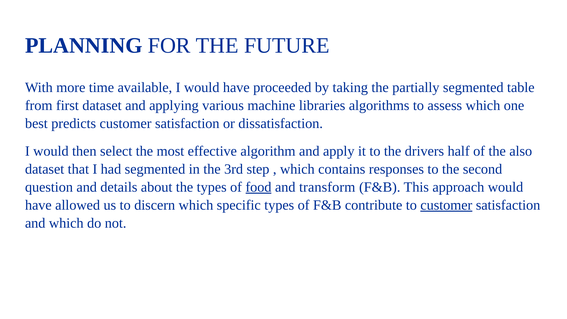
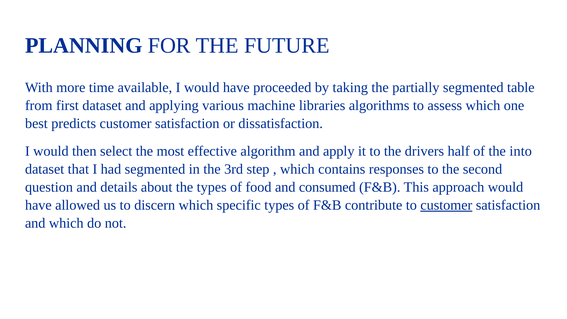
also: also -> into
food underline: present -> none
transform: transform -> consumed
